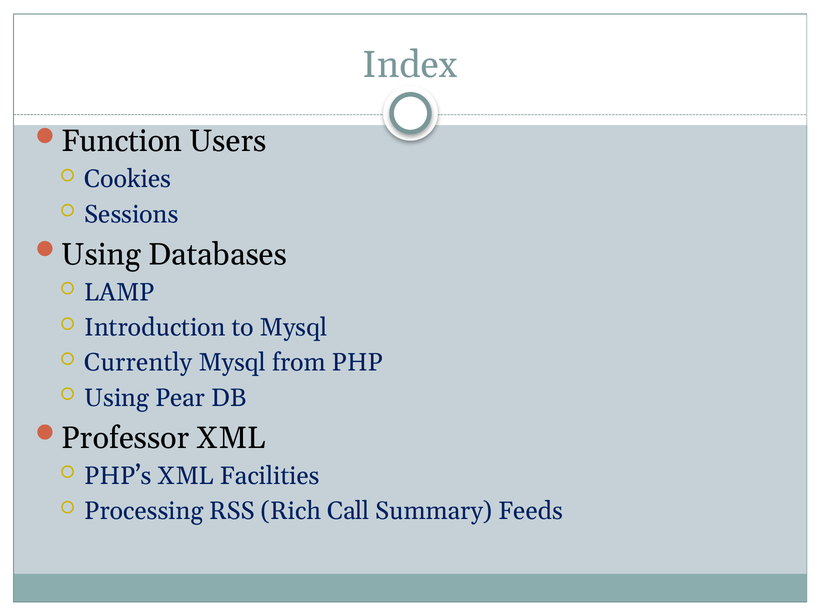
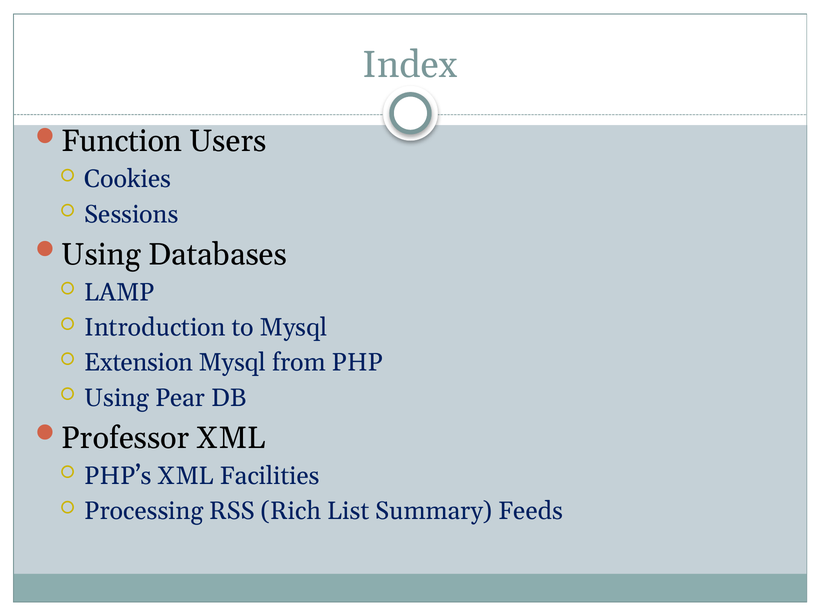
Currently: Currently -> Extension
Call: Call -> List
